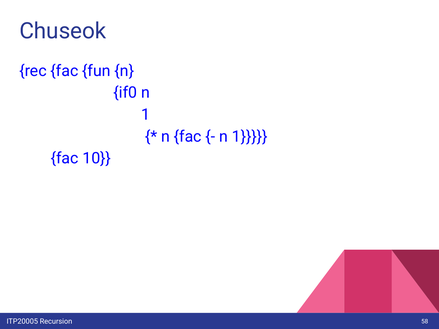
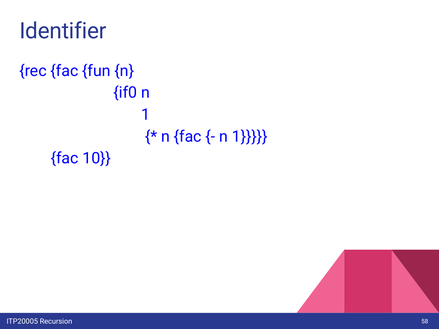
Chuseok: Chuseok -> Identifier
